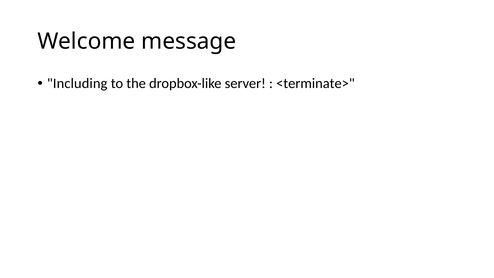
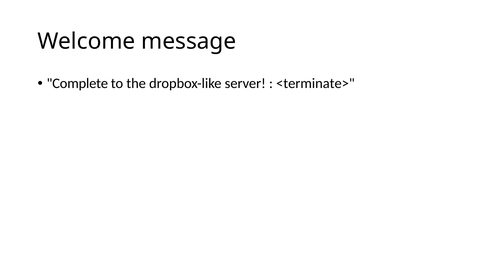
Including: Including -> Complete
